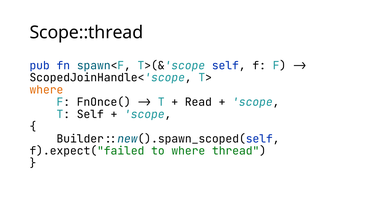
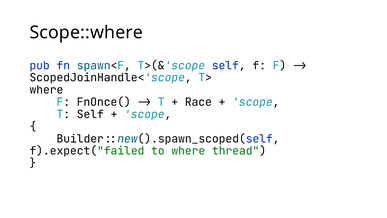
Scope::thread: Scope::thread -> Scope::where
where at (46, 90) colour: orange -> black
Read: Read -> Race
